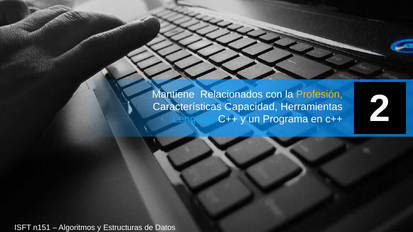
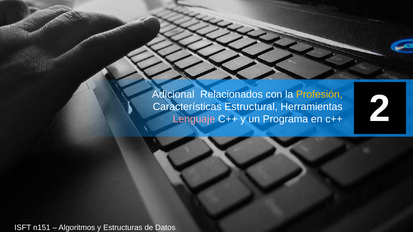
Mantiene: Mantiene -> Adicional
Capacidad: Capacidad -> Estructural
Lenguaje colour: light blue -> pink
